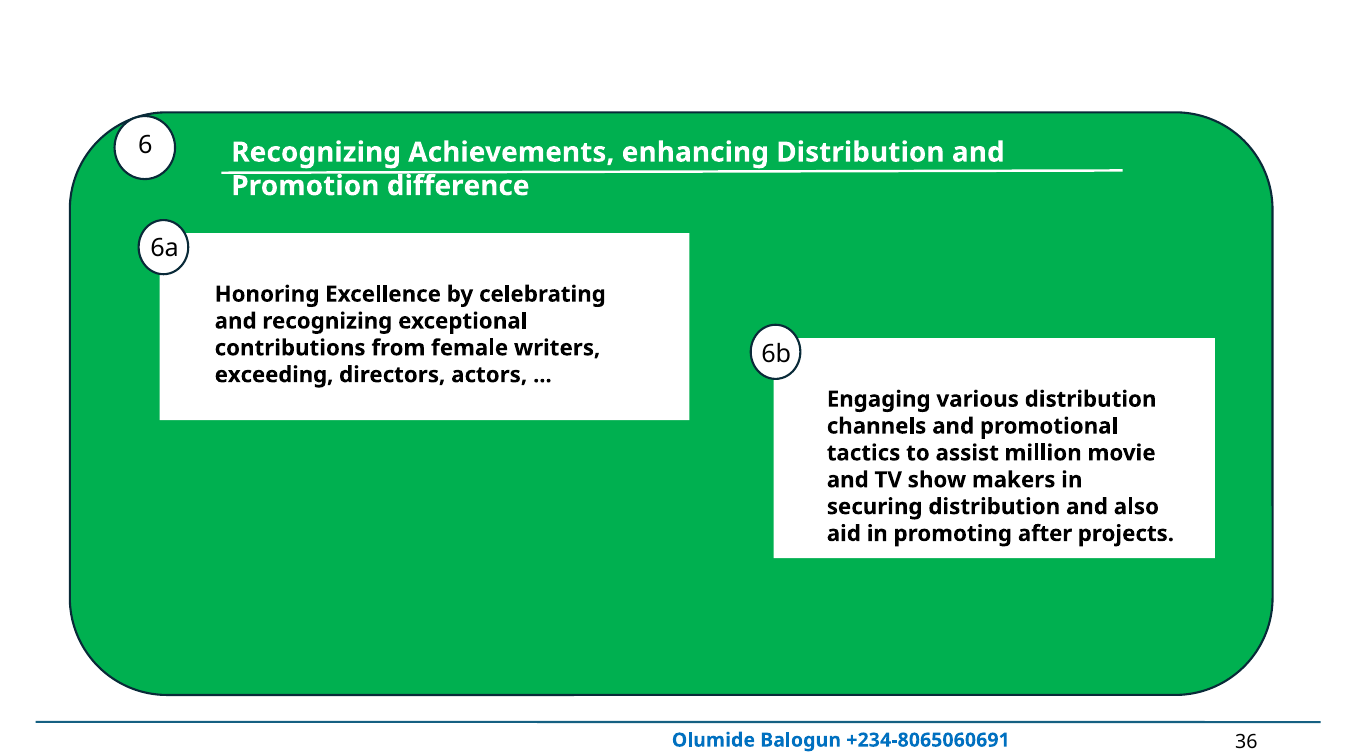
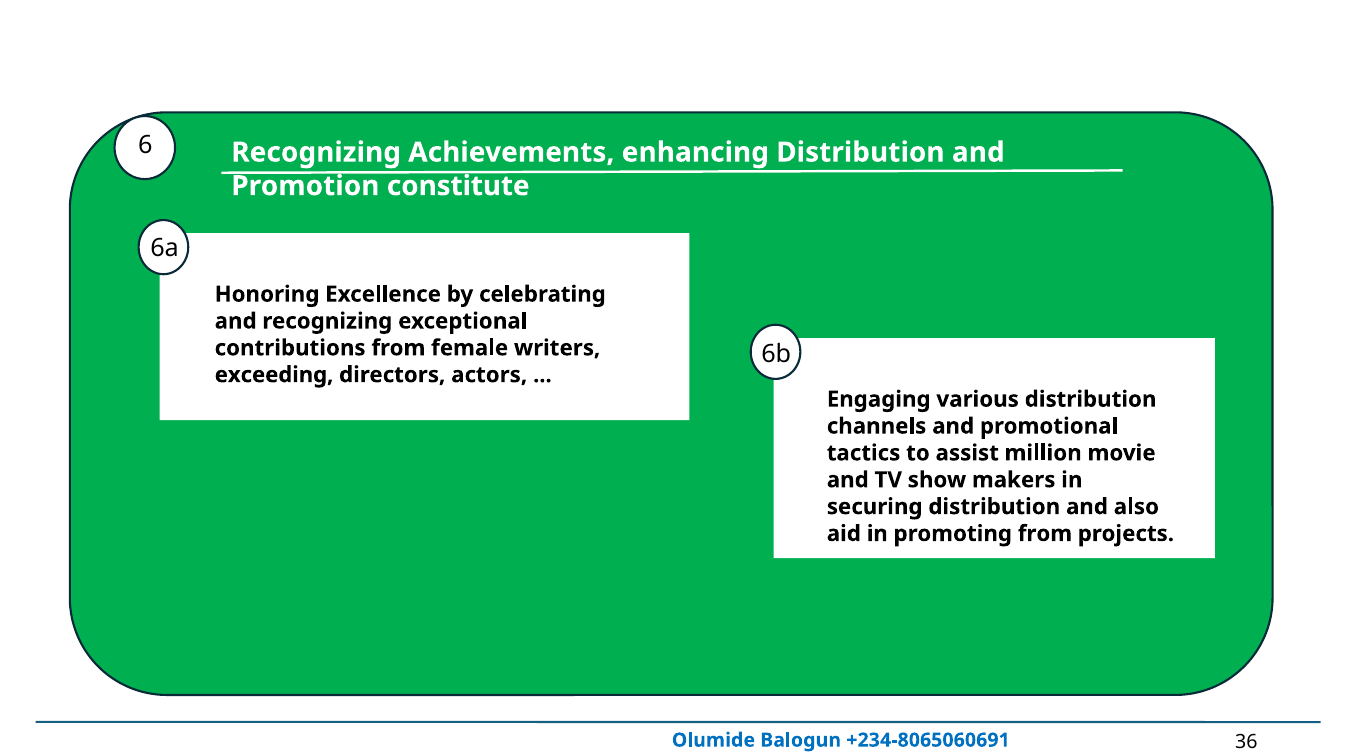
difference: difference -> constitute
promoting after: after -> from
